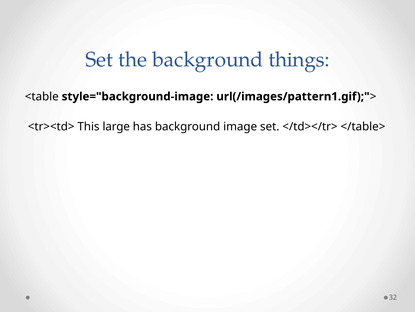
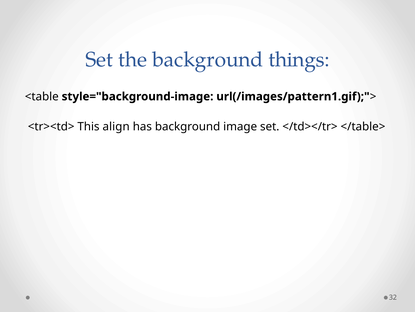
large: large -> align
